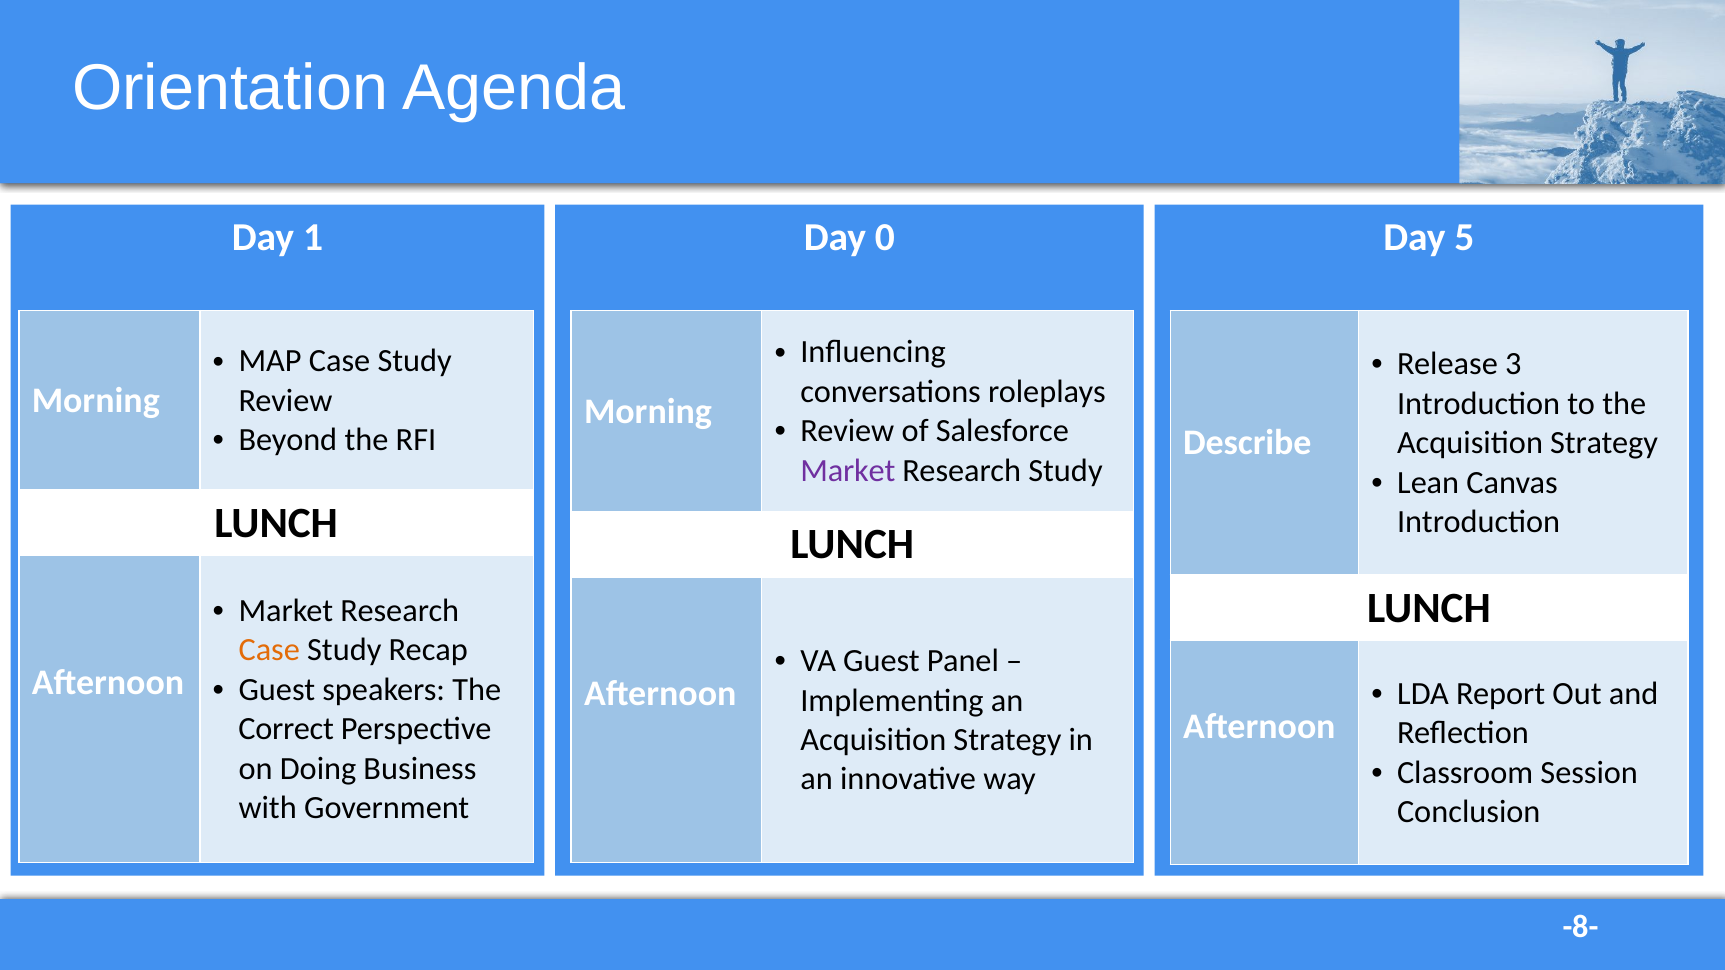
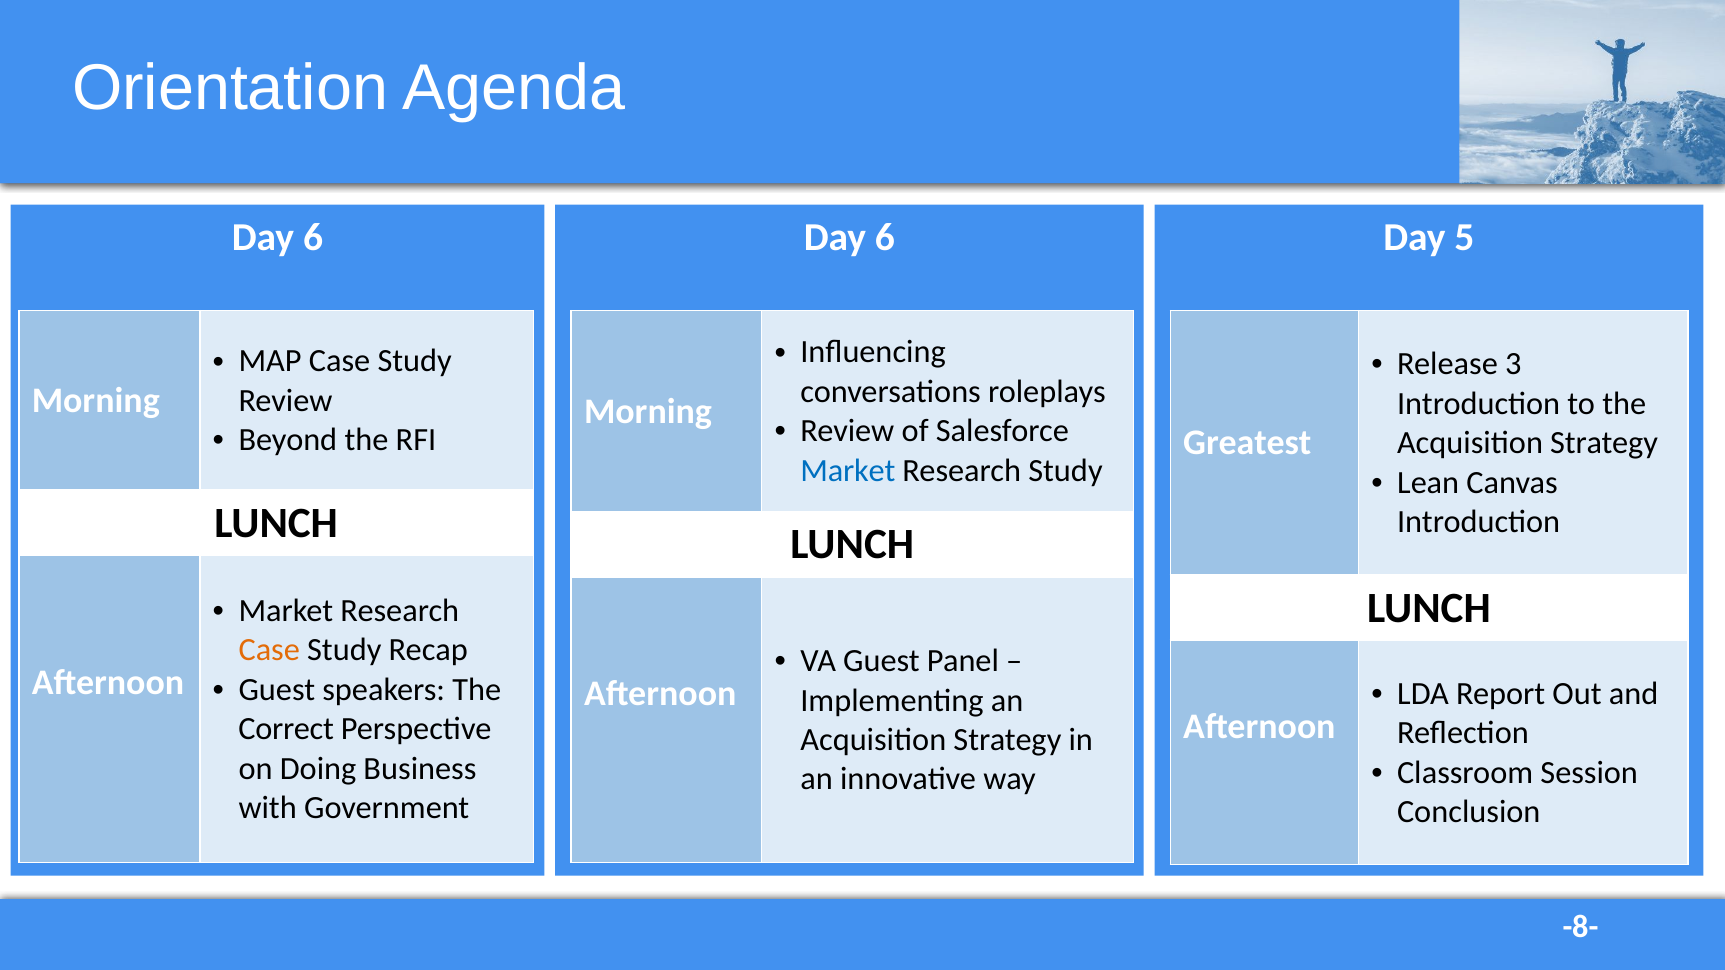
1 at (313, 238): 1 -> 6
0 at (885, 238): 0 -> 6
Describe: Describe -> Greatest
Market at (848, 471) colour: purple -> blue
